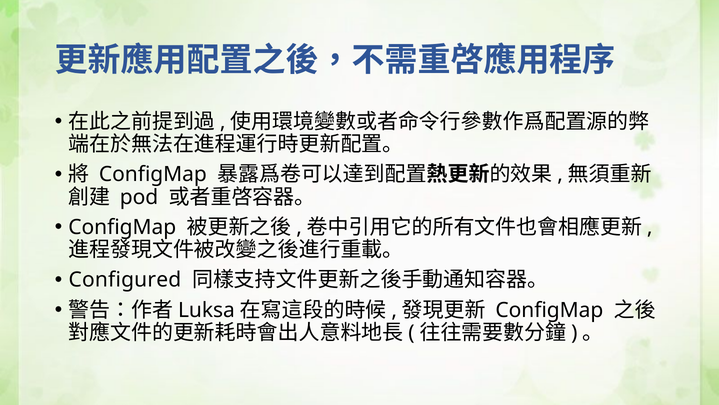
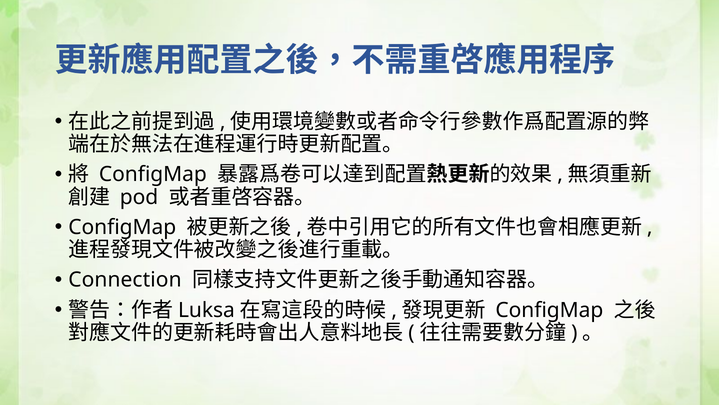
Configured: Configured -> Connection
